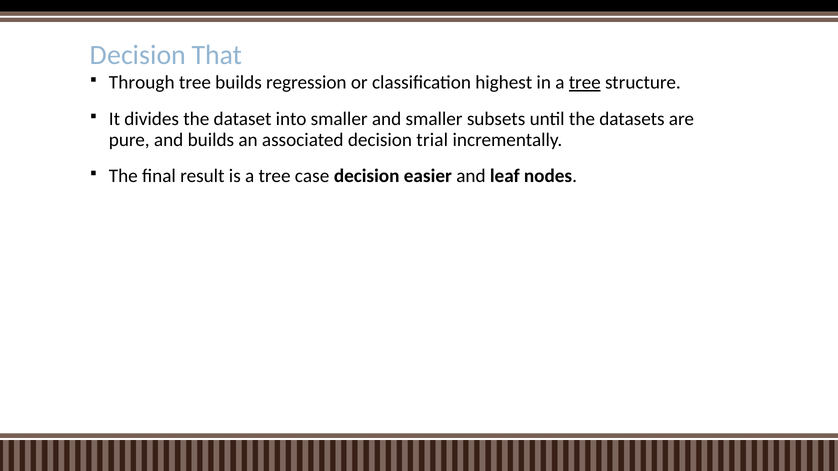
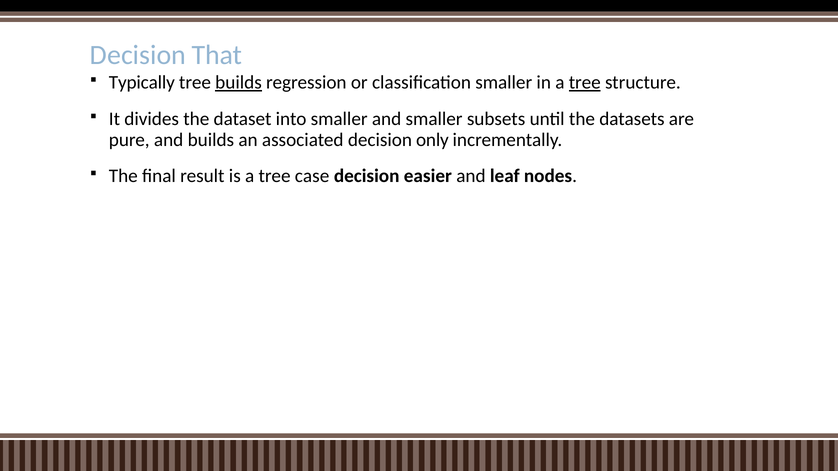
Through: Through -> Typically
builds at (239, 83) underline: none -> present
classification highest: highest -> smaller
trial: trial -> only
